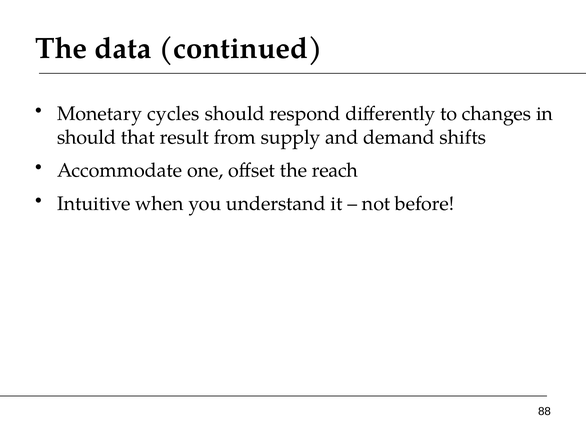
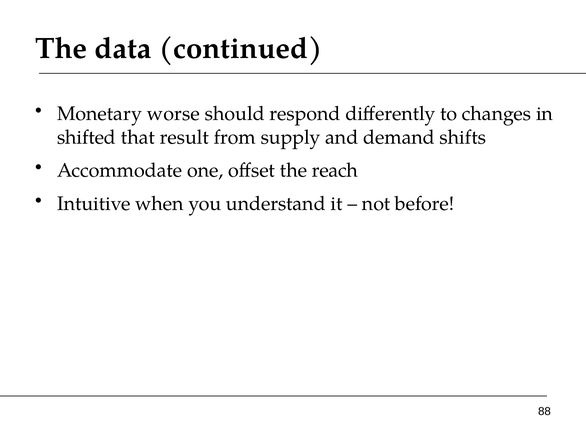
cycles: cycles -> worse
should at (87, 137): should -> shifted
